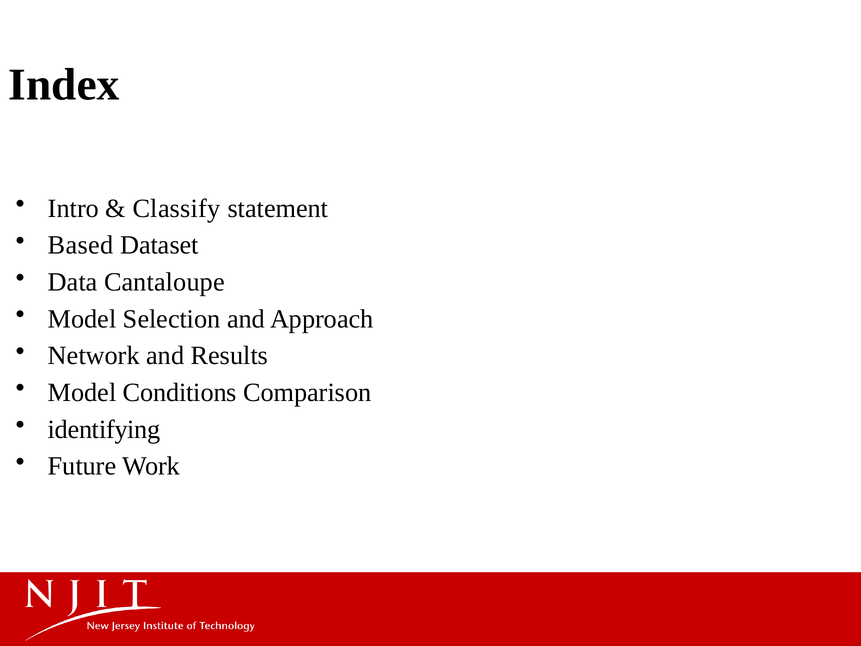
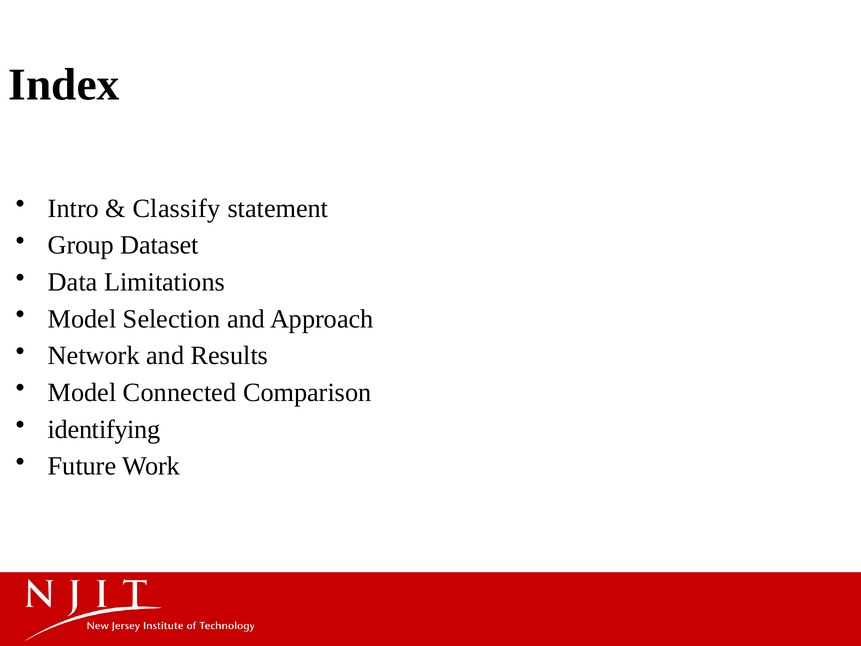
Based: Based -> Group
Cantaloupe: Cantaloupe -> Limitations
Conditions: Conditions -> Connected
